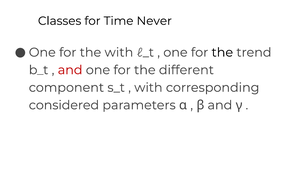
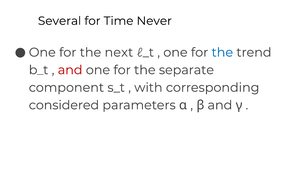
Classes: Classes -> Several
the with: with -> next
the at (222, 52) colour: black -> blue
different: different -> separate
